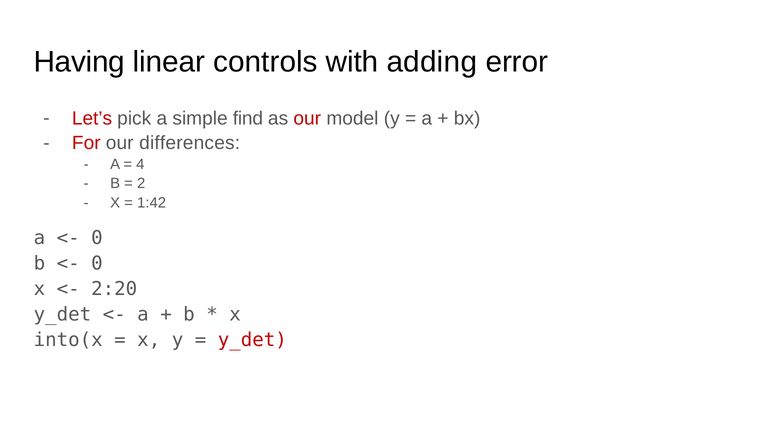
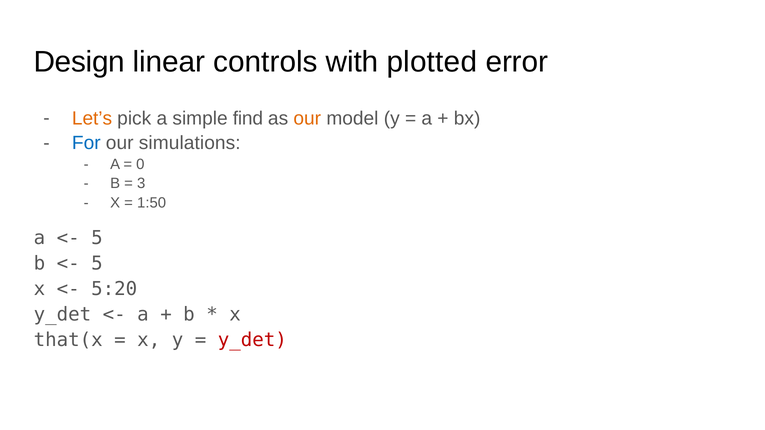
Having: Having -> Design
adding: adding -> plotted
Let’s colour: red -> orange
our at (307, 118) colour: red -> orange
For colour: red -> blue
differences: differences -> simulations
4: 4 -> 0
2: 2 -> 3
1:42: 1:42 -> 1:50
0 at (97, 238): 0 -> 5
0 at (97, 264): 0 -> 5
2:20: 2:20 -> 5:20
into(x: into(x -> that(x
